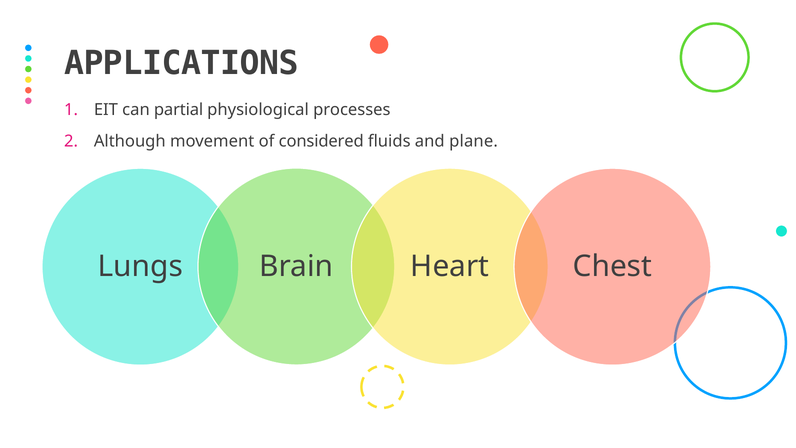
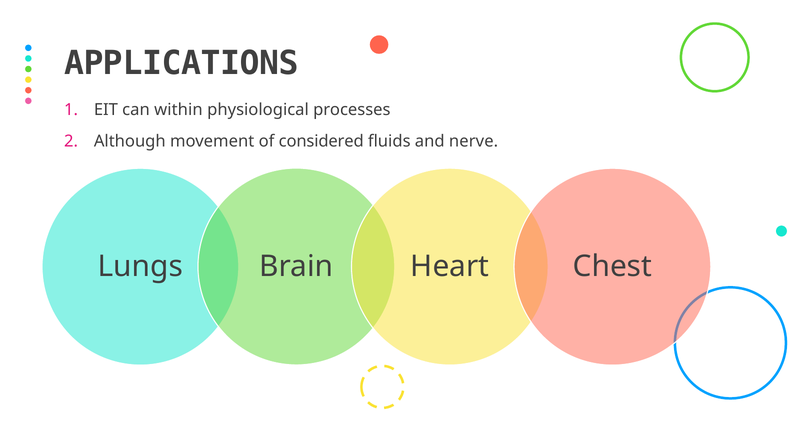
partial: partial -> within
plane: plane -> nerve
